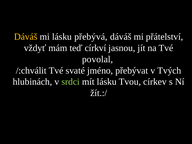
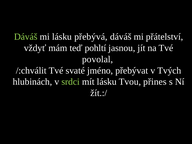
Dáváš at (26, 37) colour: yellow -> light green
církví: církví -> pohltí
církev: církev -> přines
